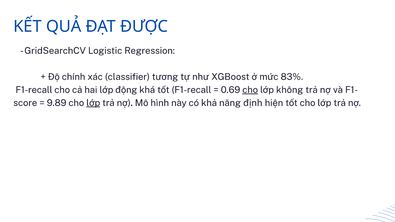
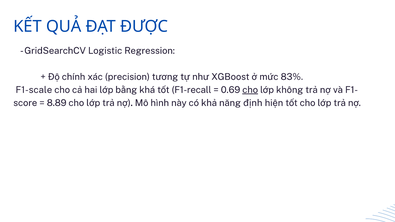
classifier: classifier -> precision
F1-recall at (34, 90): F1-recall -> F1-scale
động: động -> bằng
9.89: 9.89 -> 8.89
lớp at (93, 103) underline: present -> none
